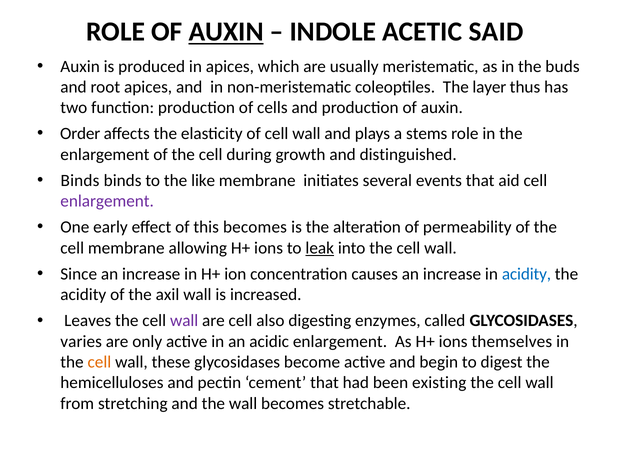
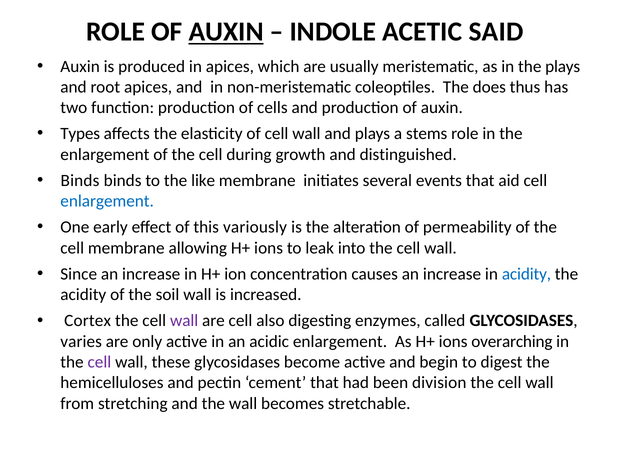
the buds: buds -> plays
layer: layer -> does
Order: Order -> Types
enlargement at (107, 201) colour: purple -> blue
this becomes: becomes -> variously
leak underline: present -> none
axil: axil -> soil
Leaves: Leaves -> Cortex
themselves: themselves -> overarching
cell at (99, 362) colour: orange -> purple
existing: existing -> division
